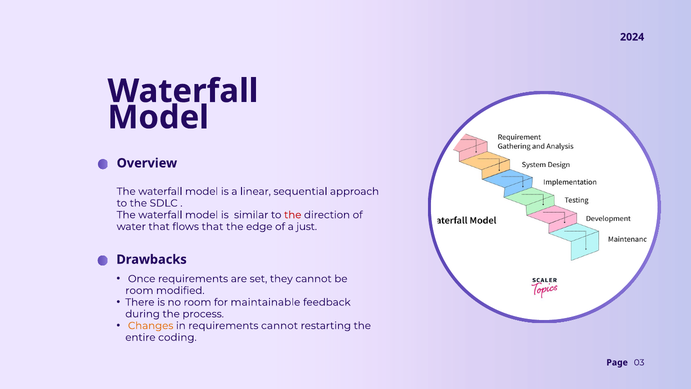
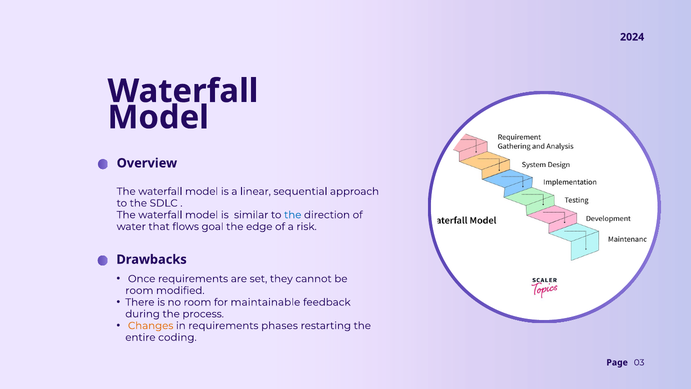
the at (293, 215) colour: red -> blue
flows that: that -> goal
just: just -> risk
requirements cannot: cannot -> phases
